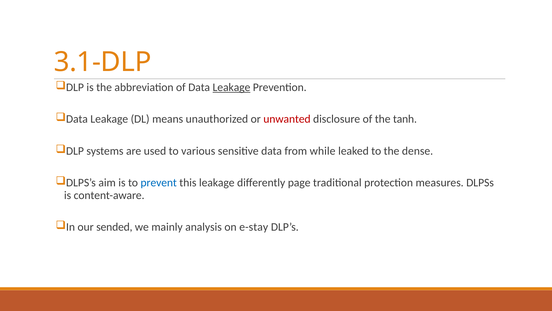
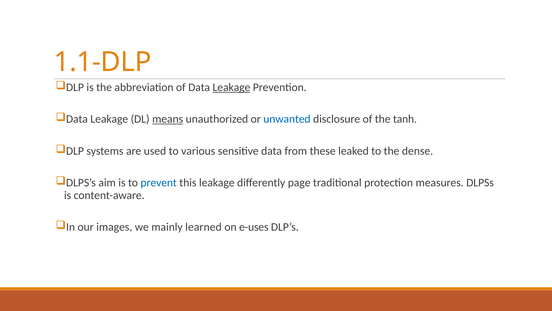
3.1-DLP: 3.1-DLP -> 1.1-DLP
means underline: none -> present
unwanted colour: red -> blue
while: while -> these
sended: sended -> images
analysis: analysis -> learned
e-stay: e-stay -> e-uses
